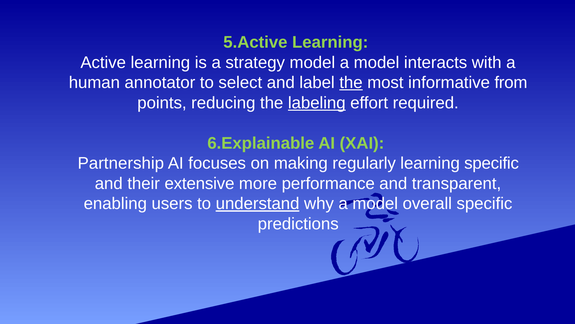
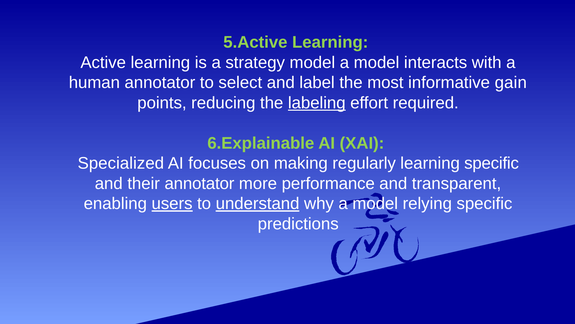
the at (351, 83) underline: present -> none
from: from -> gain
Partnership: Partnership -> Specialized
their extensive: extensive -> annotator
users underline: none -> present
overall: overall -> relying
